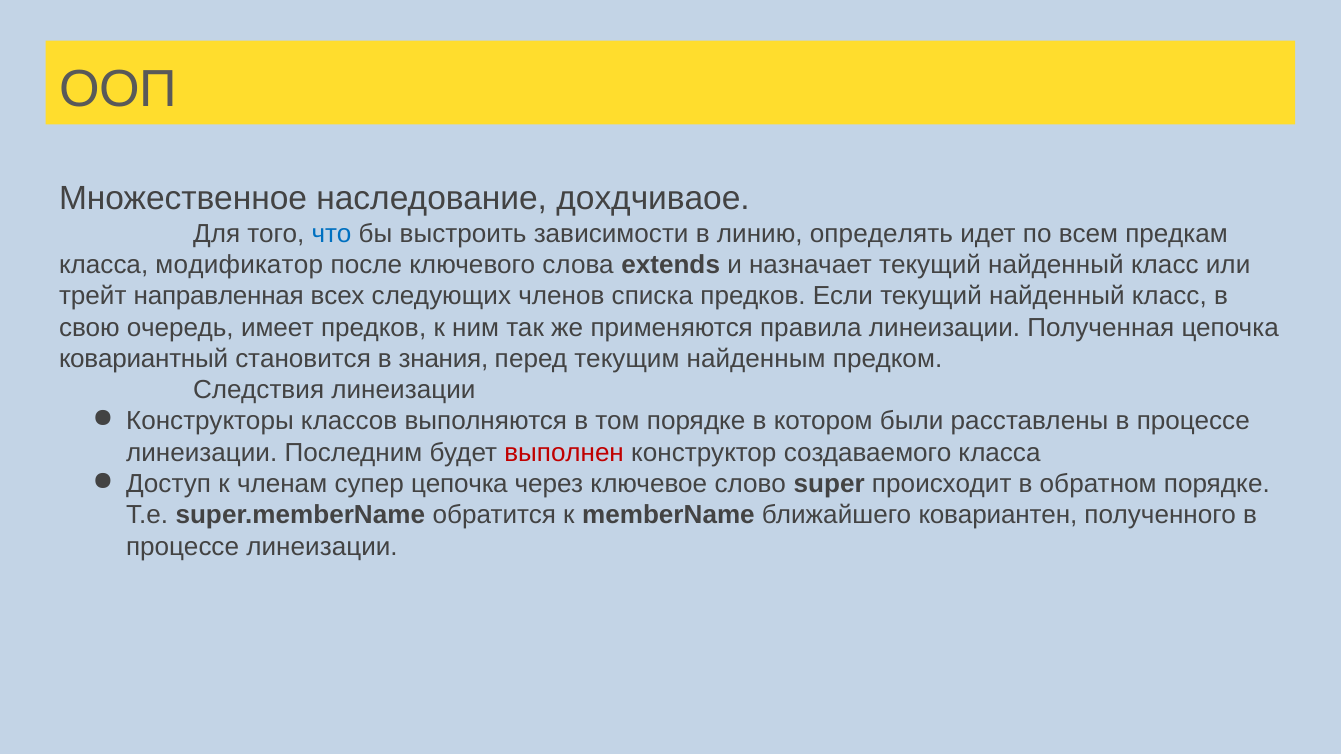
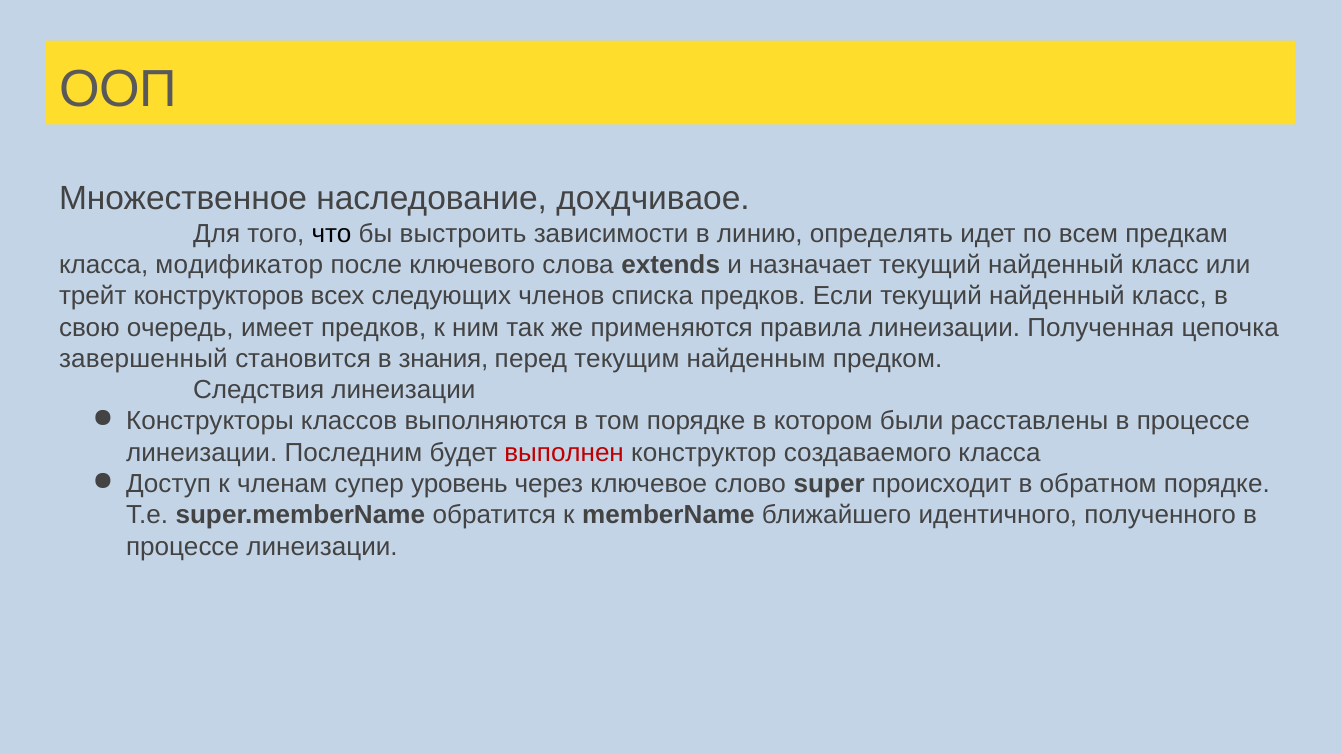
что colour: blue -> black
направленная: направленная -> конструкторов
ковариантный: ковариантный -> завершенный
супер цепочка: цепочка -> уровень
ковариантен: ковариантен -> идентичного
